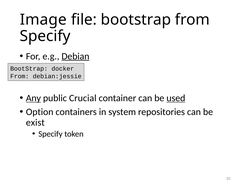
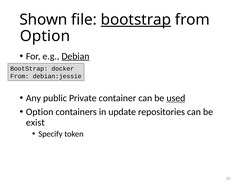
Image: Image -> Shown
bootstrap at (136, 20) underline: none -> present
Specify at (45, 36): Specify -> Option
Any underline: present -> none
Crucial: Crucial -> Private
system: system -> update
